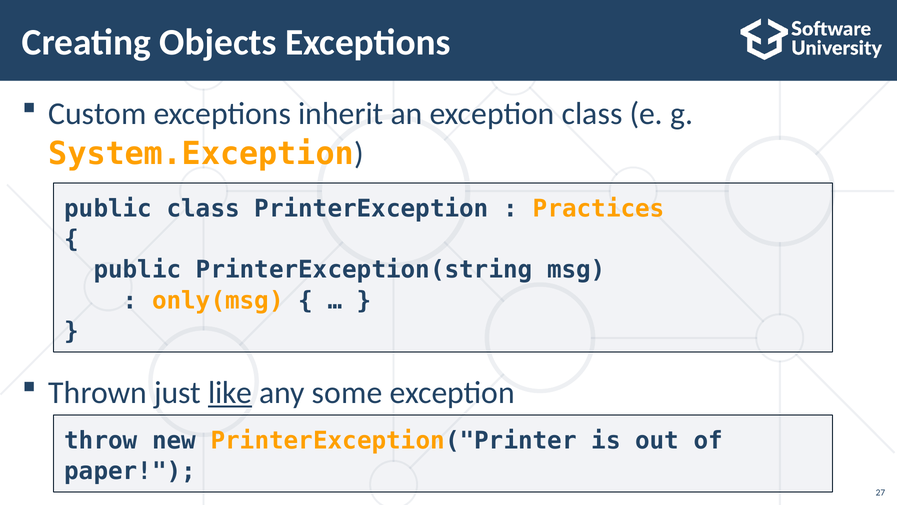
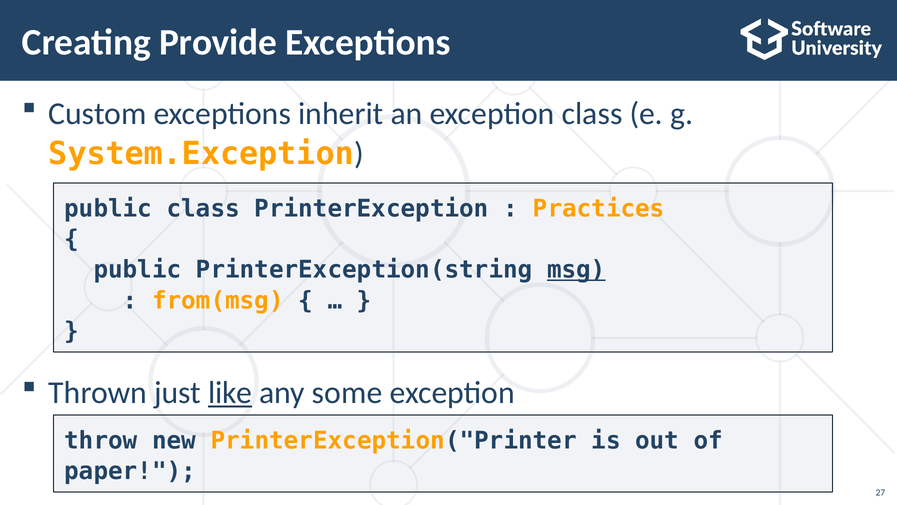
Objects: Objects -> Provide
msg underline: none -> present
only(msg: only(msg -> from(msg
